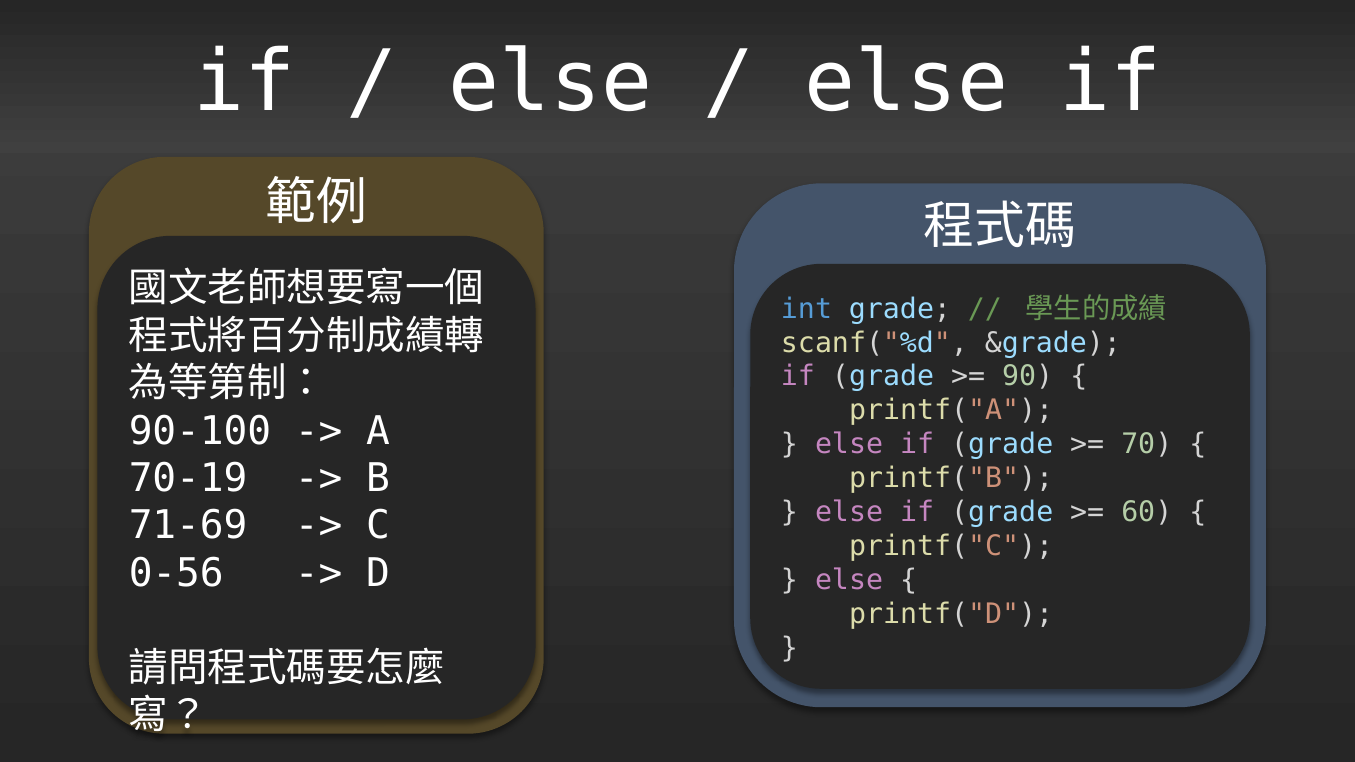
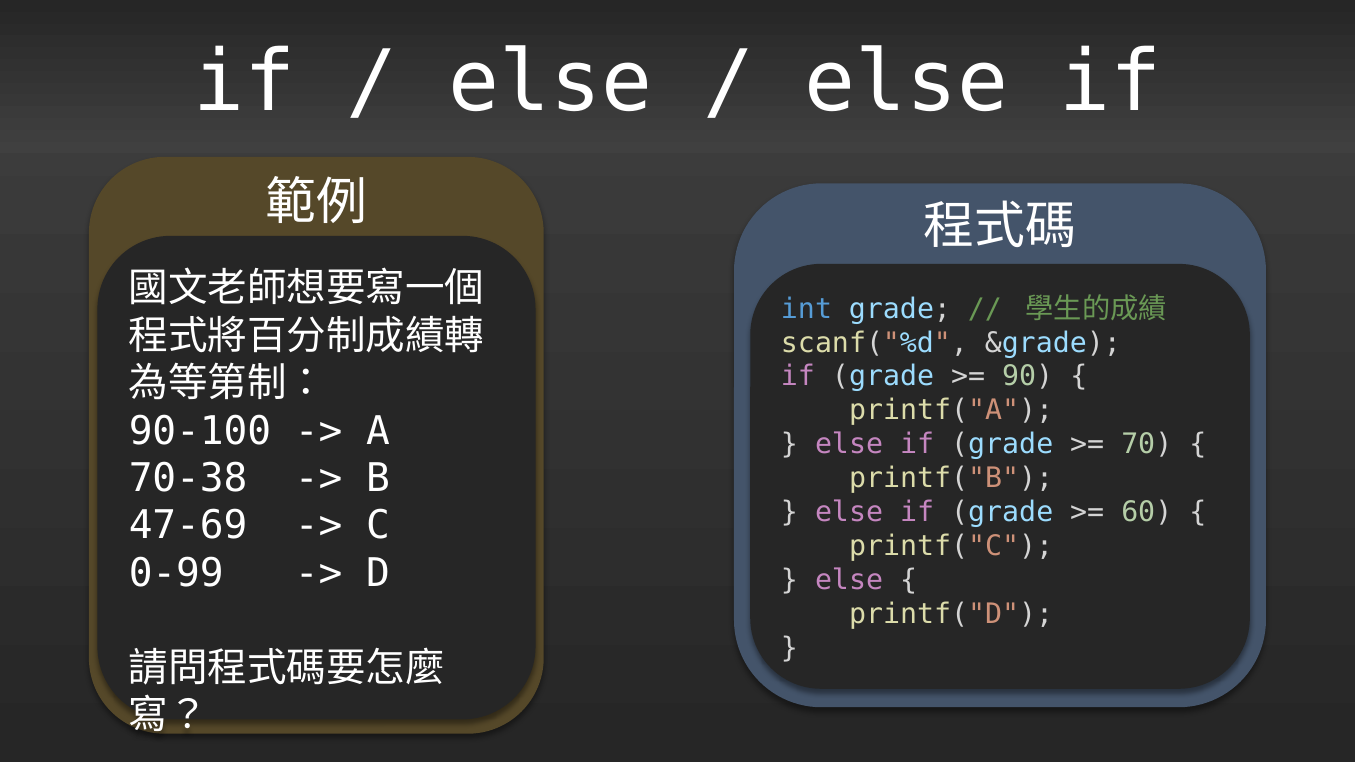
70-19: 70-19 -> 70-38
71-69: 71-69 -> 47-69
0-56: 0-56 -> 0-99
